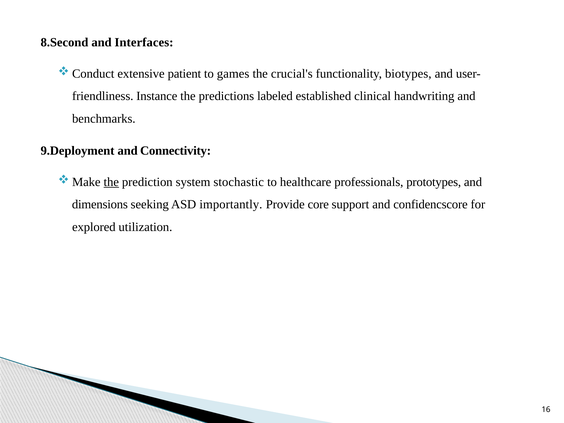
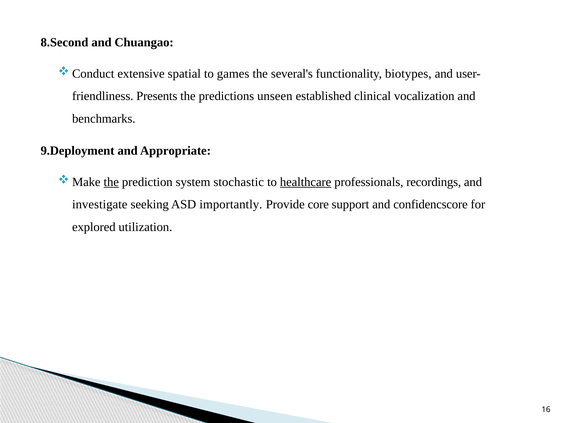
Interfaces: Interfaces -> Chuangao
patient: patient -> spatial
crucial's: crucial's -> several's
Instance: Instance -> Presents
labeled: labeled -> unseen
handwriting: handwriting -> vocalization
Connectivity: Connectivity -> Appropriate
healthcare underline: none -> present
prototypes: prototypes -> recordings
dimensions: dimensions -> investigate
